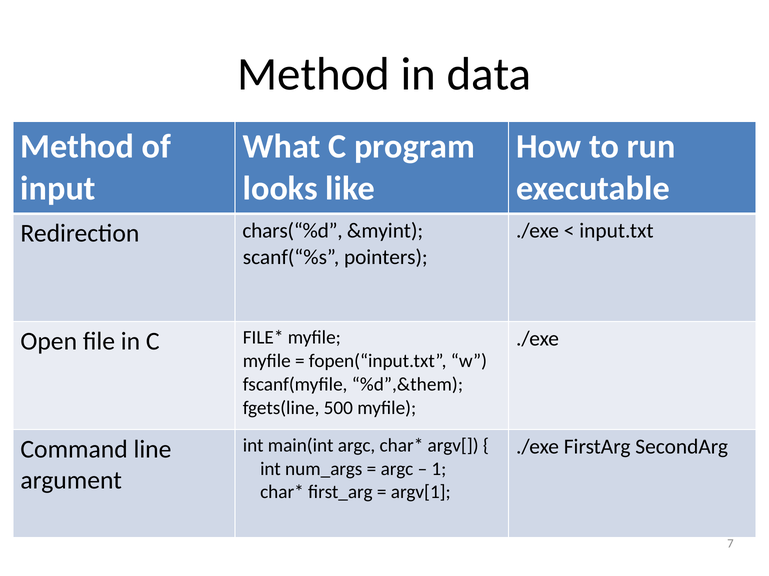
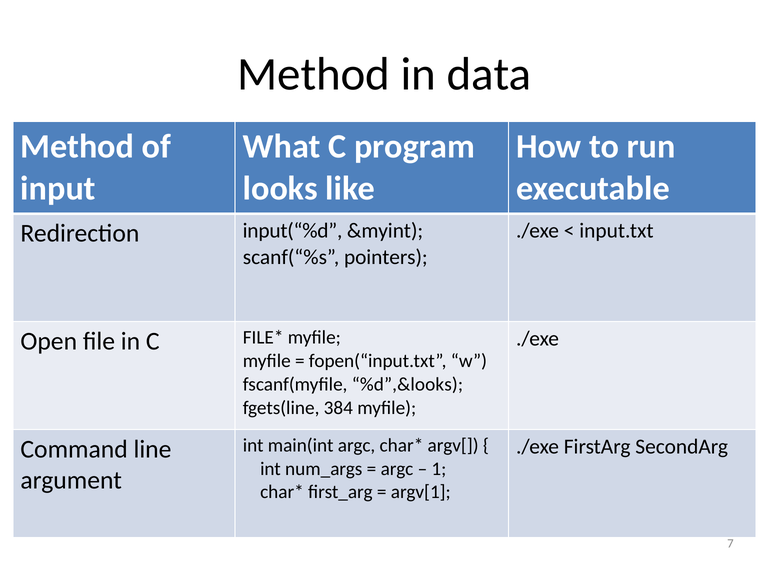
chars(“%d: chars(“%d -> input(“%d
%d”,&them: %d”,&them -> %d”,&looks
500: 500 -> 384
